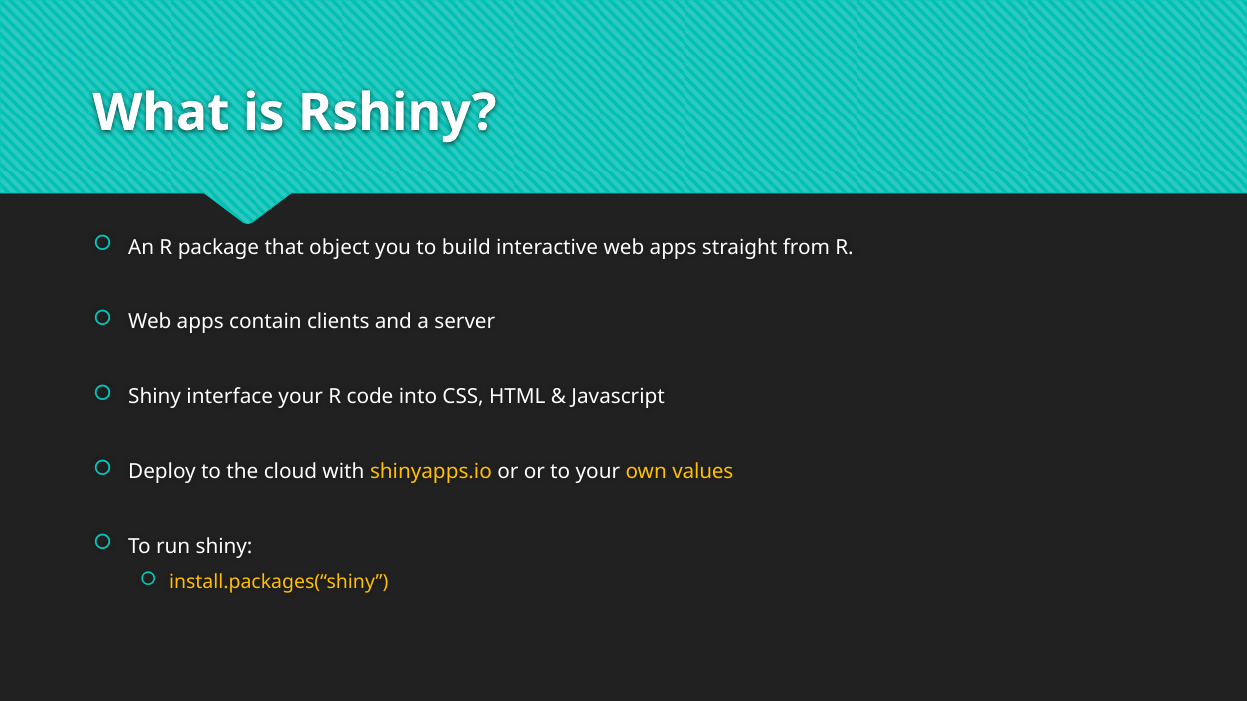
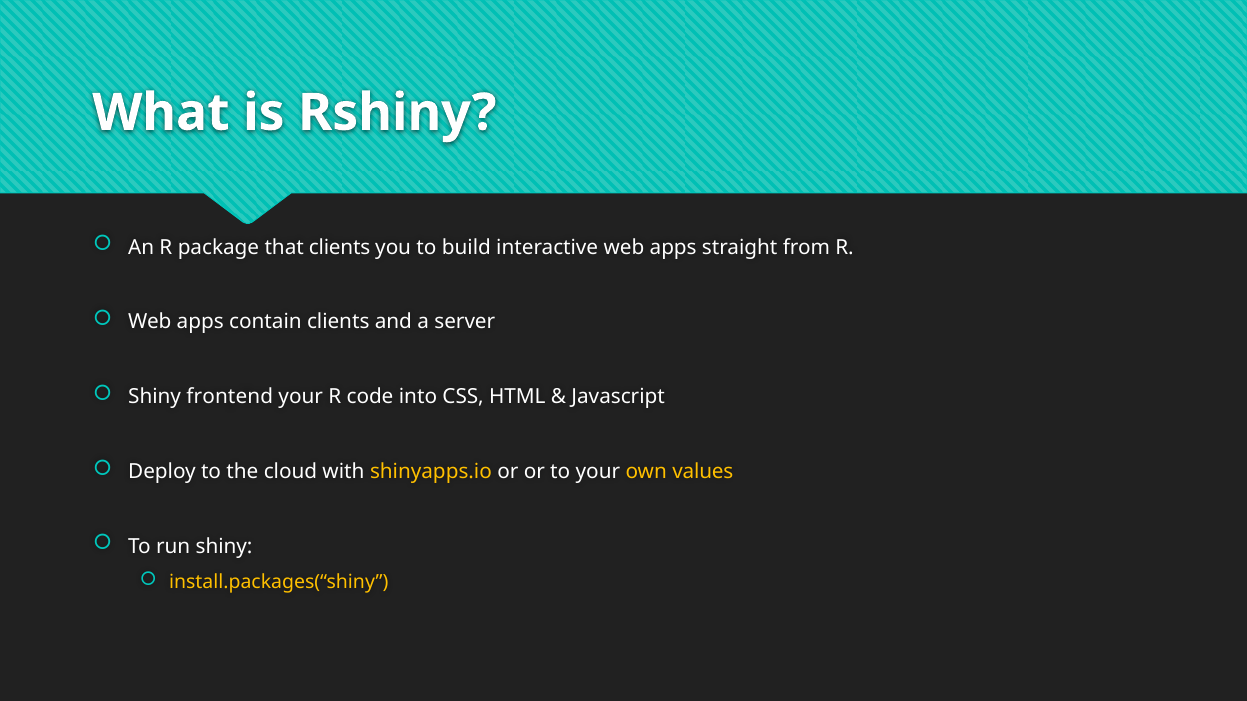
that object: object -> clients
interface: interface -> frontend
